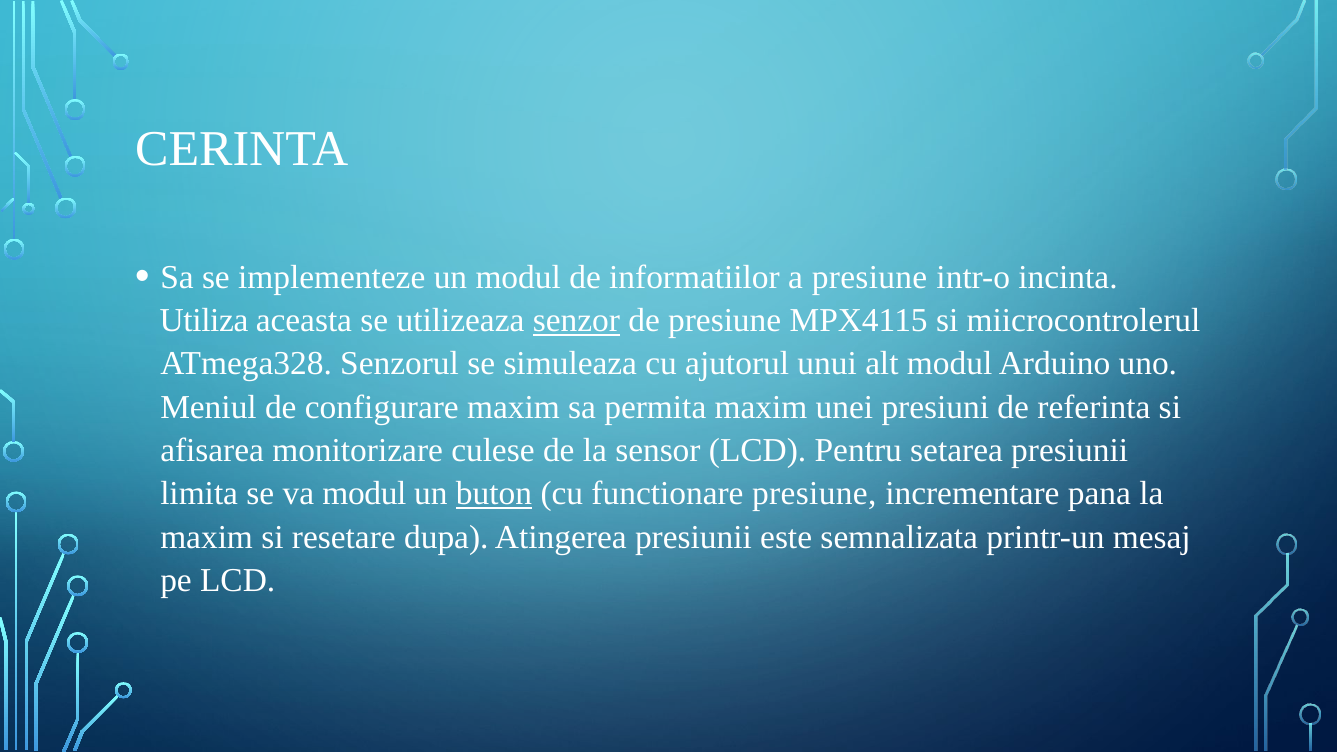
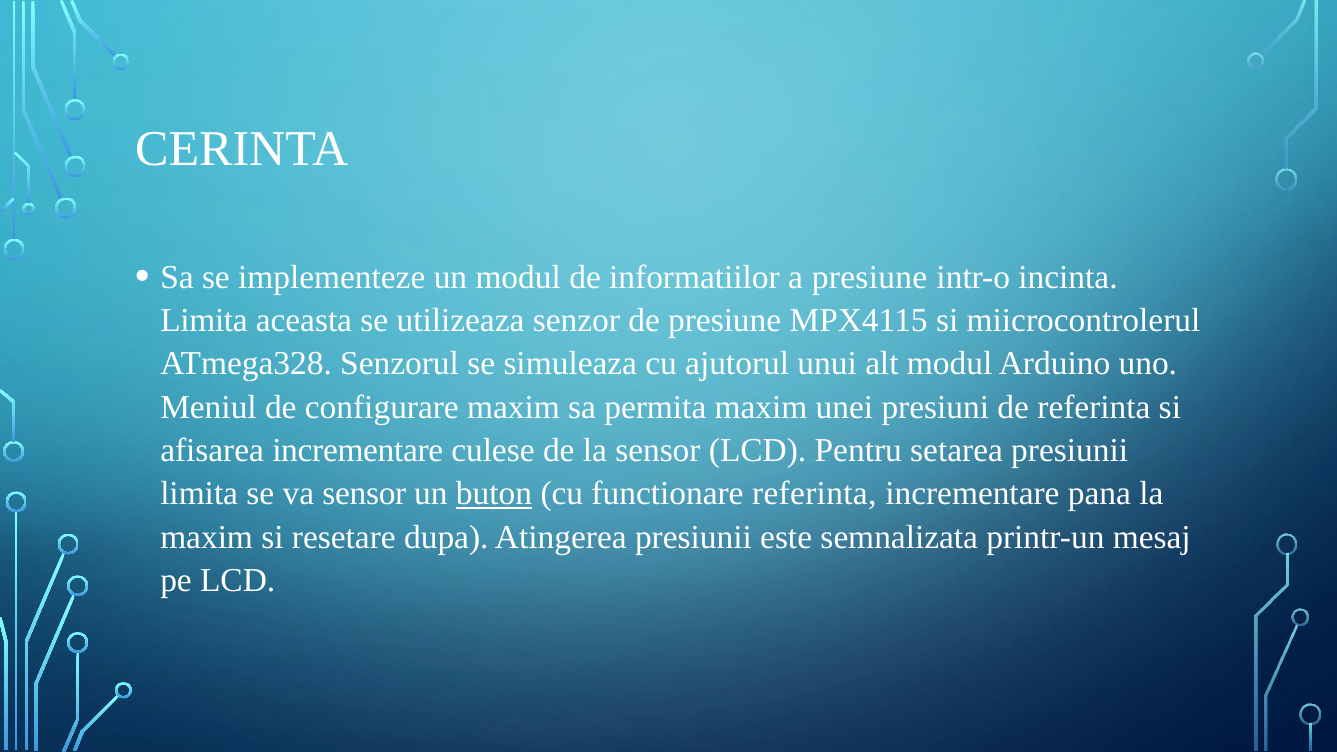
Utiliza at (204, 321): Utiliza -> Limita
senzor underline: present -> none
afisarea monitorizare: monitorizare -> incrementare
va modul: modul -> sensor
functionare presiune: presiune -> referinta
